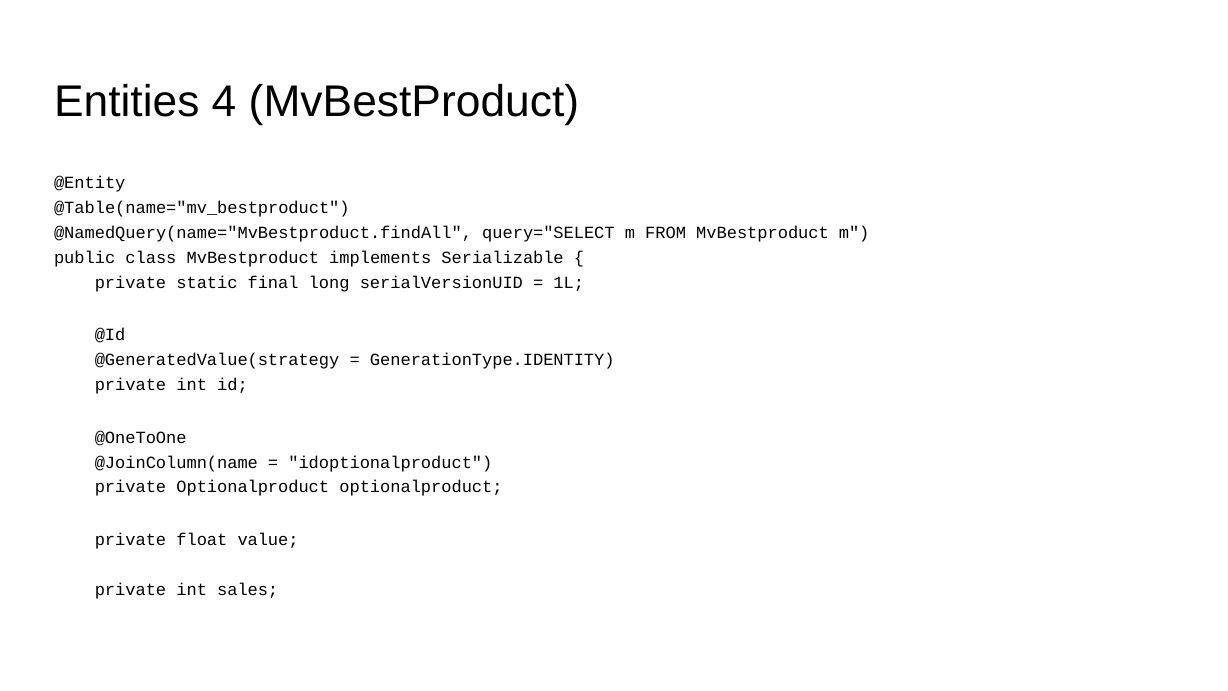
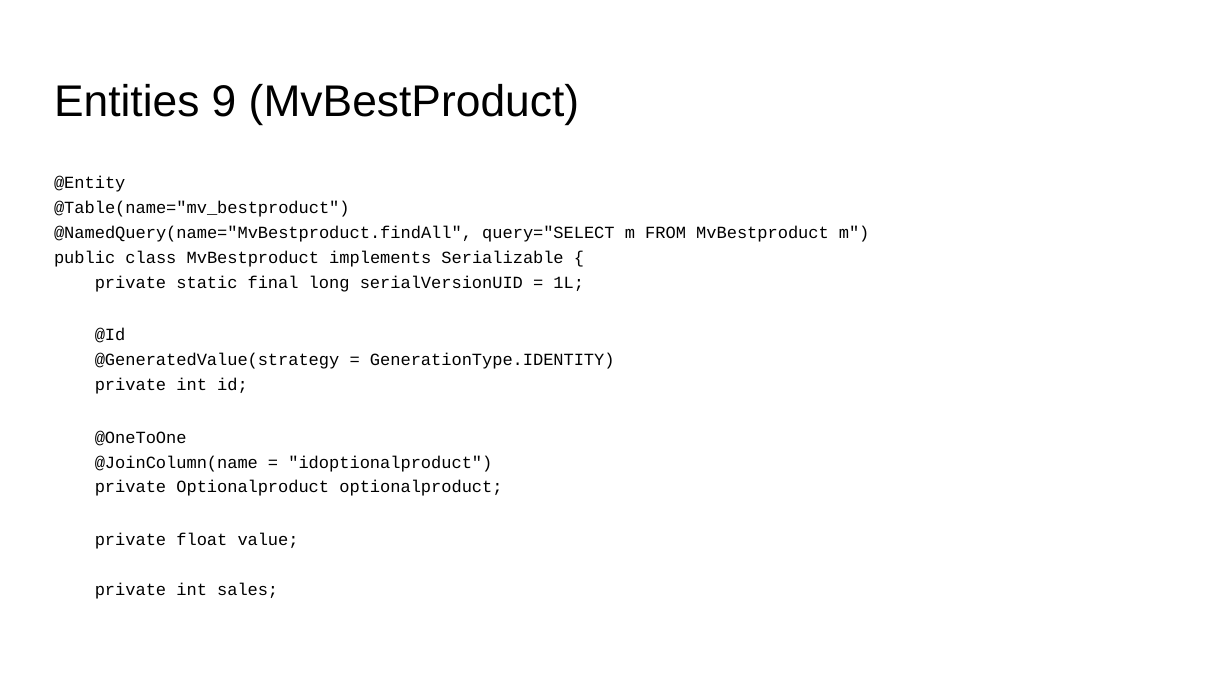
4: 4 -> 9
